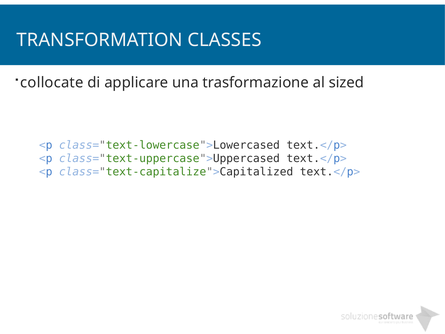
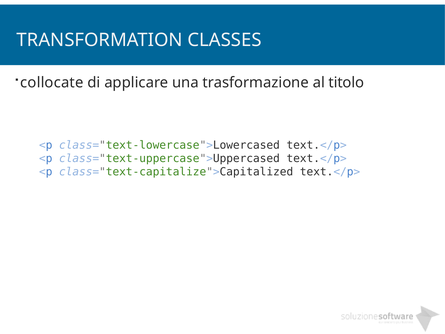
sized: sized -> titolo
